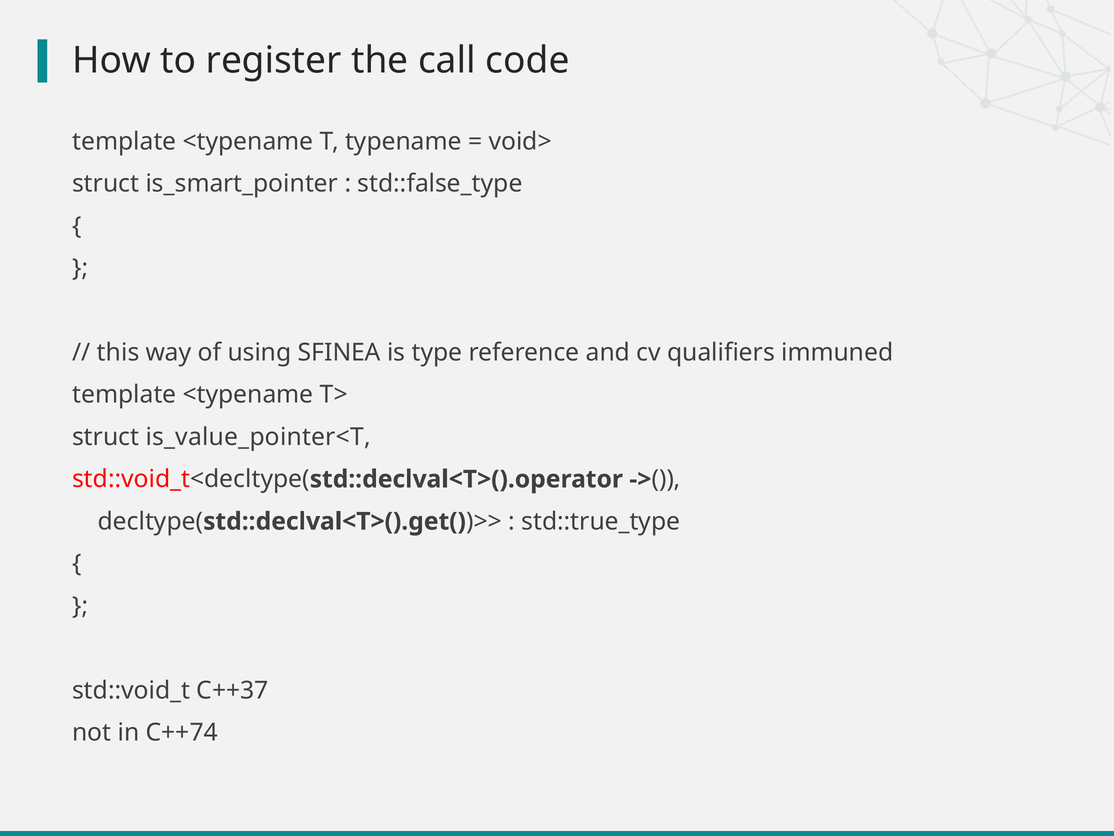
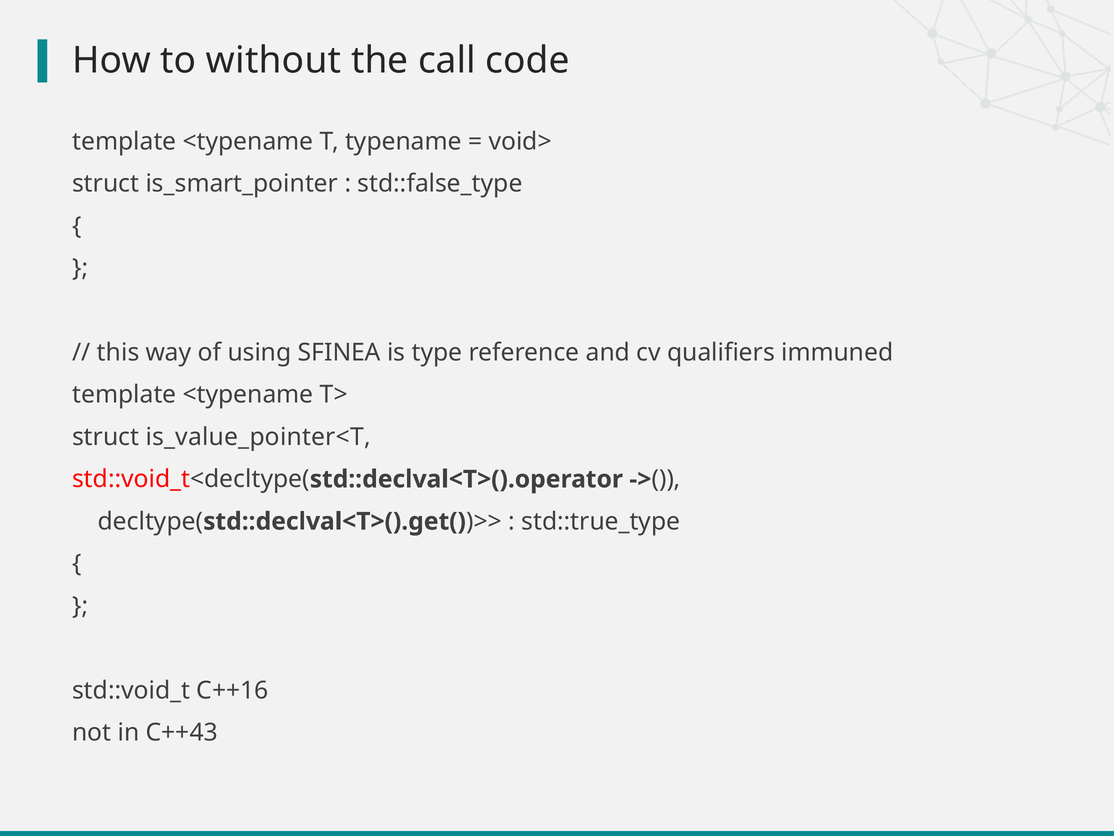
register: register -> without
C++37: C++37 -> C++16
C++74: C++74 -> C++43
